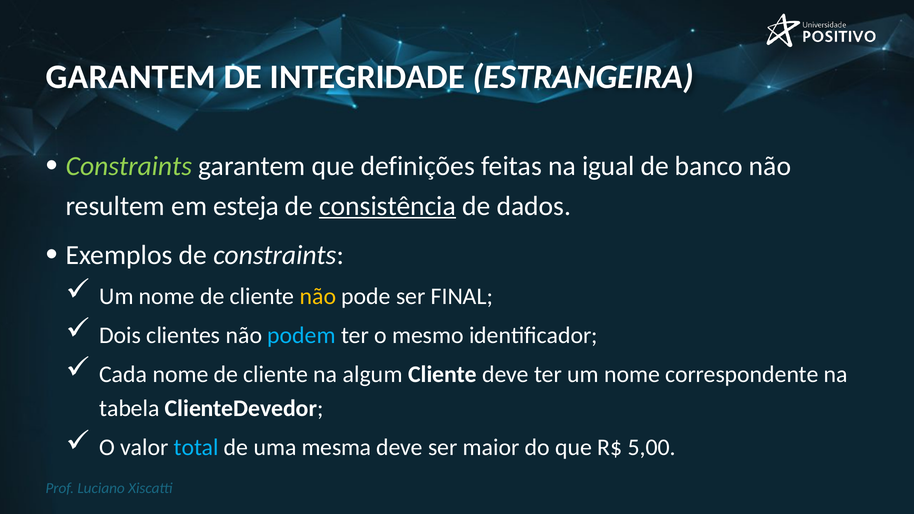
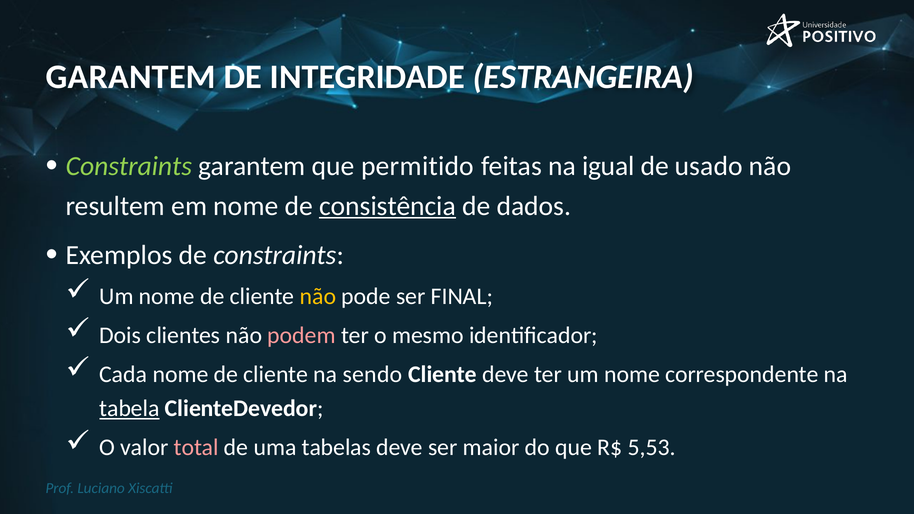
definições: definições -> permitido
banco: banco -> usado
em esteja: esteja -> nome
podem colour: light blue -> pink
algum: algum -> sendo
tabela underline: none -> present
total colour: light blue -> pink
mesma: mesma -> tabelas
5,00: 5,00 -> 5,53
